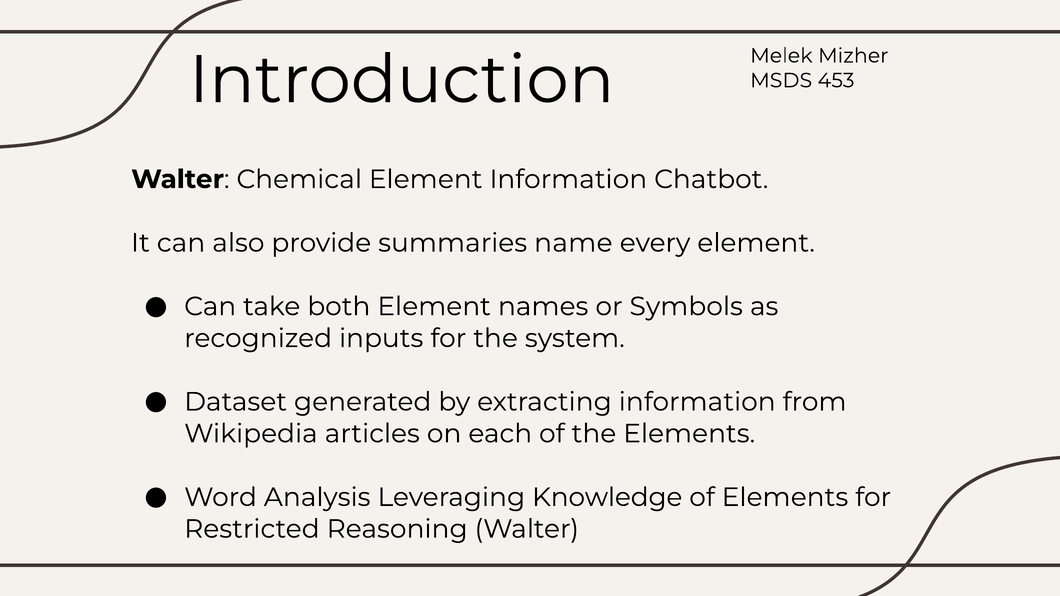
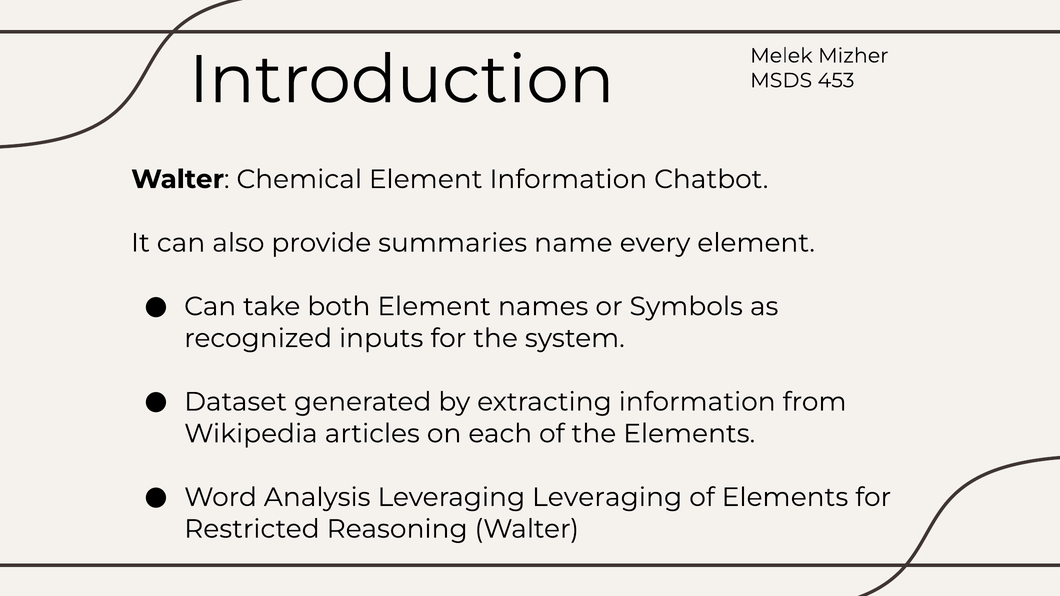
Leveraging Knowledge: Knowledge -> Leveraging
